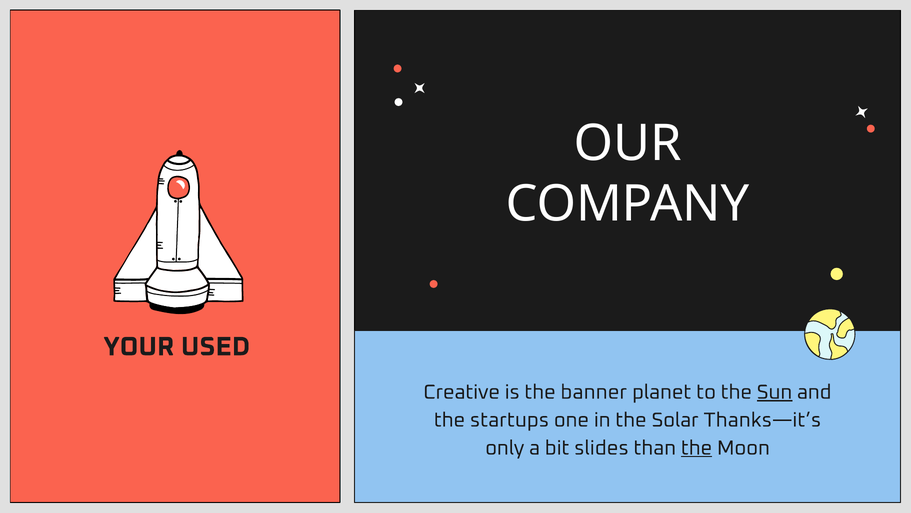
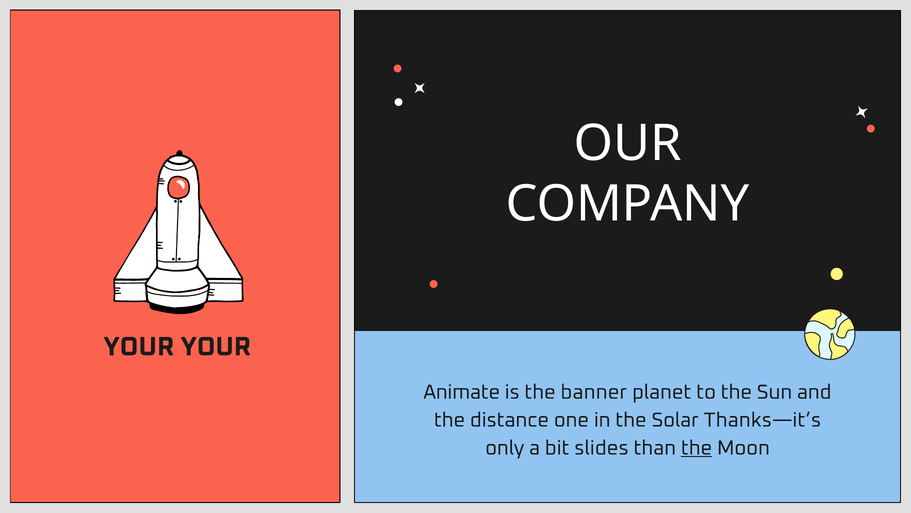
YOUR USED: USED -> YOUR
Creative: Creative -> Animate
Sun underline: present -> none
startups: startups -> distance
